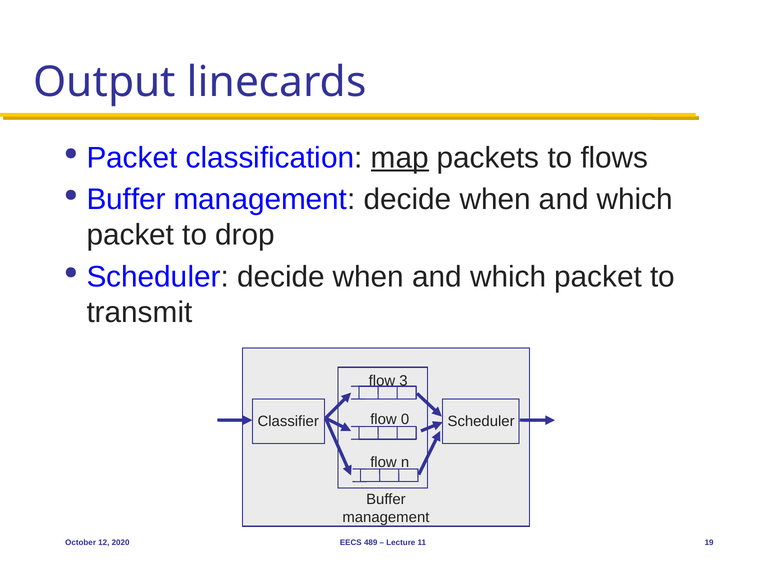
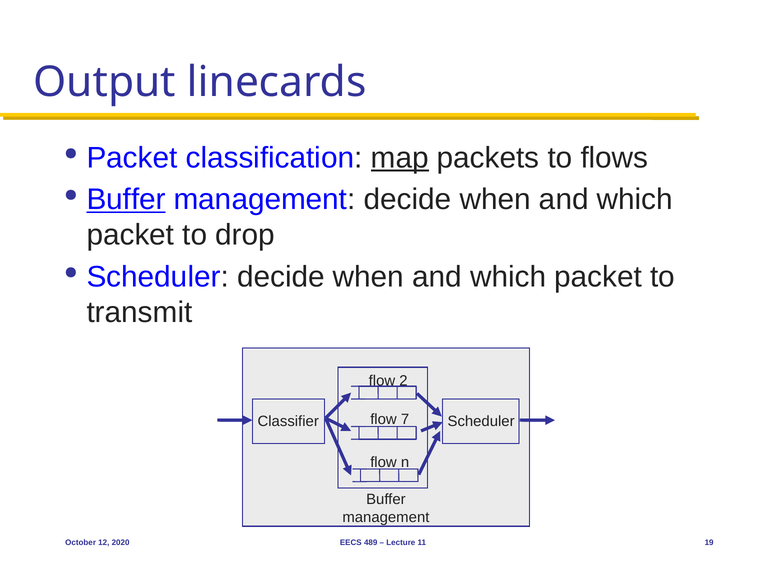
Buffer at (126, 200) underline: none -> present
3: 3 -> 2
0: 0 -> 7
